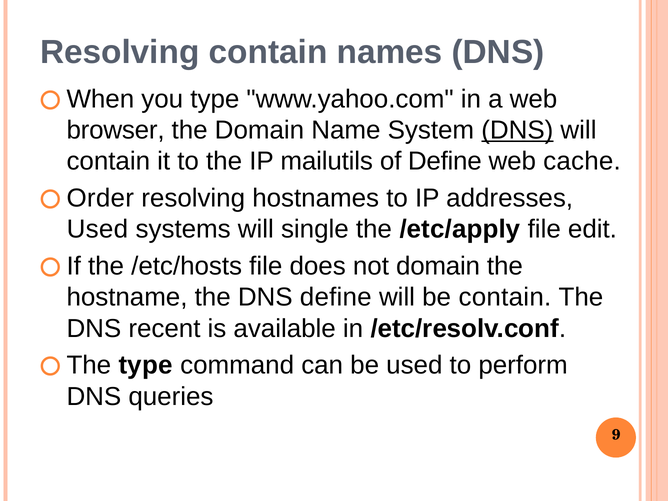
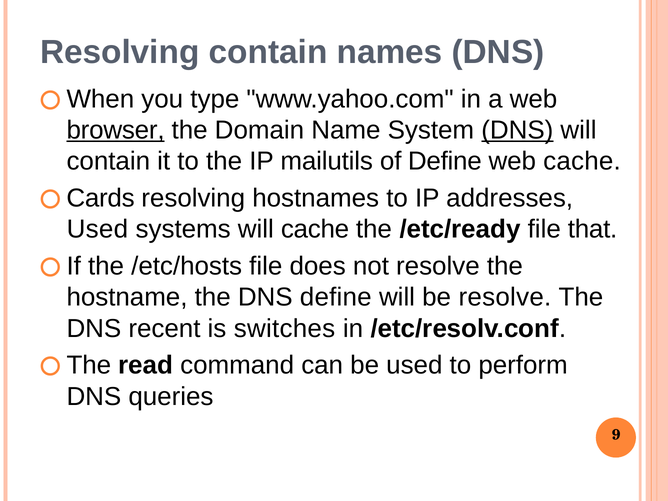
browser underline: none -> present
Order: Order -> Cards
will single: single -> cache
/etc/apply: /etc/apply -> /etc/ready
edit: edit -> that
not domain: domain -> resolve
be contain: contain -> resolve
available: available -> switches
The type: type -> read
